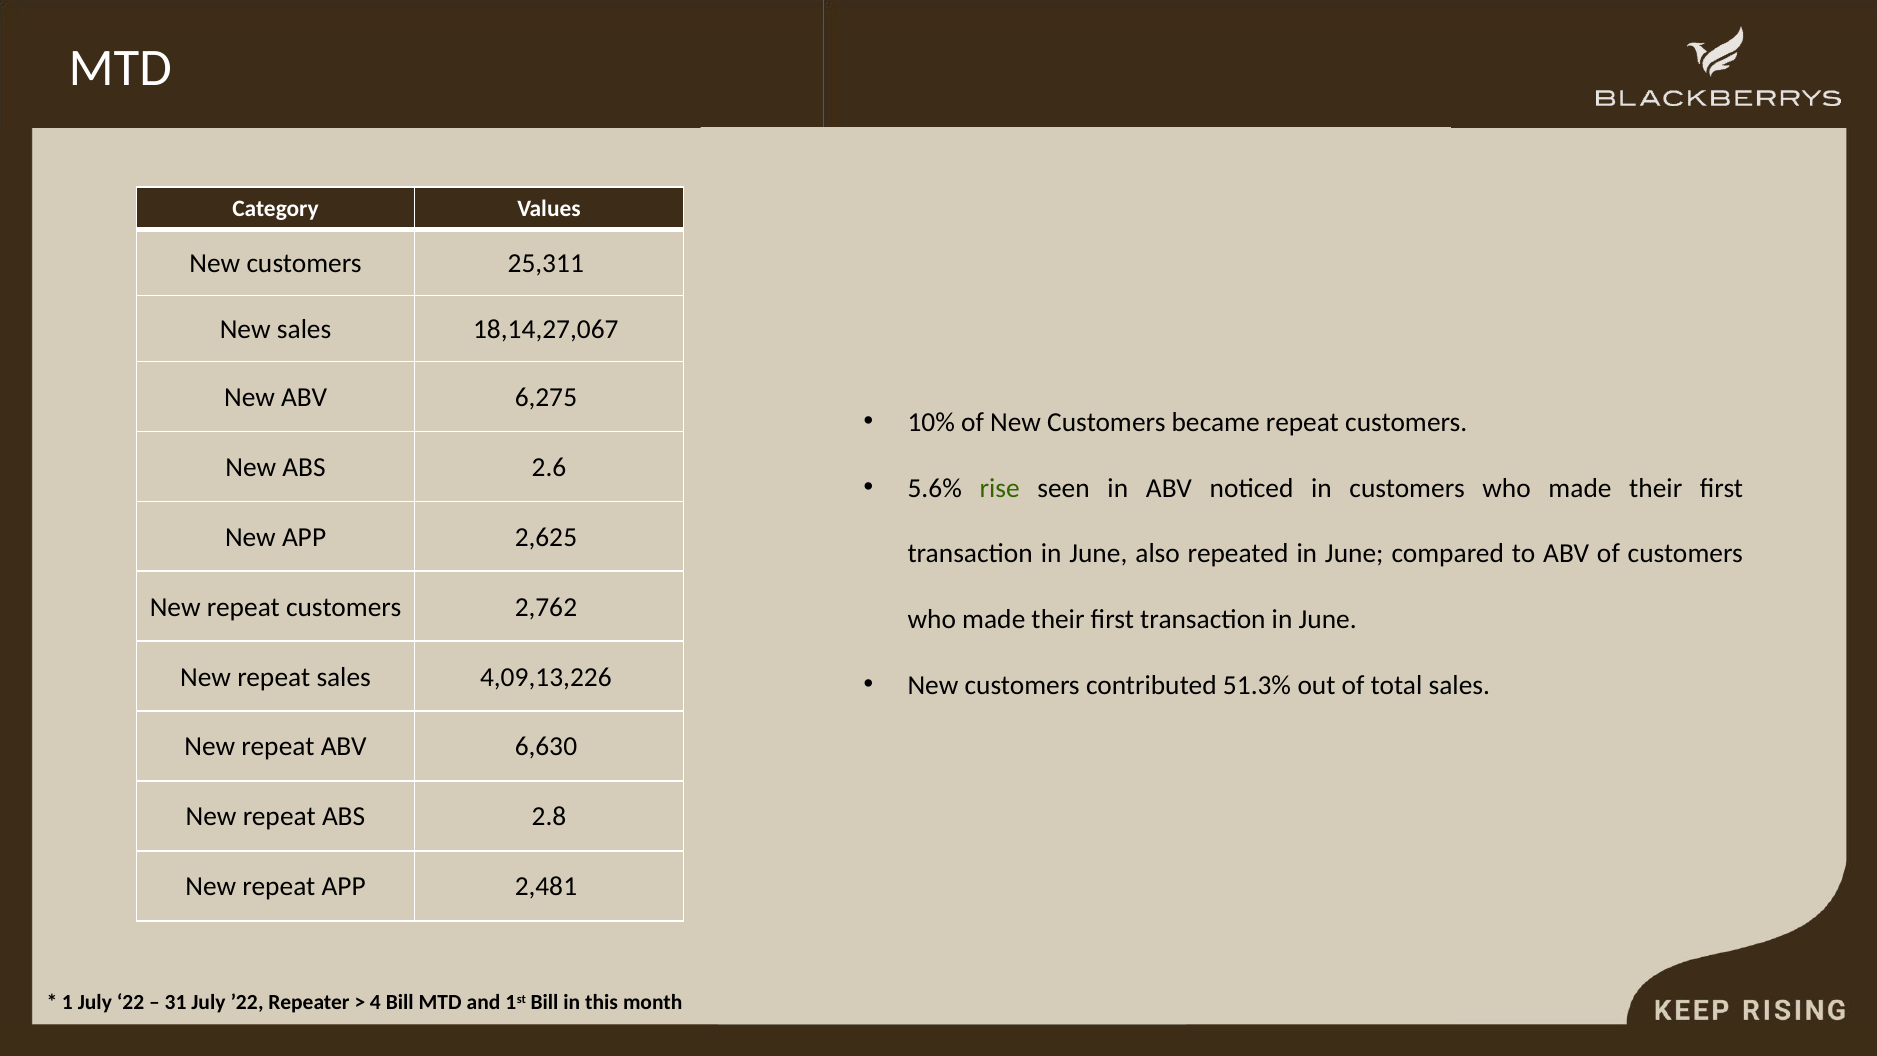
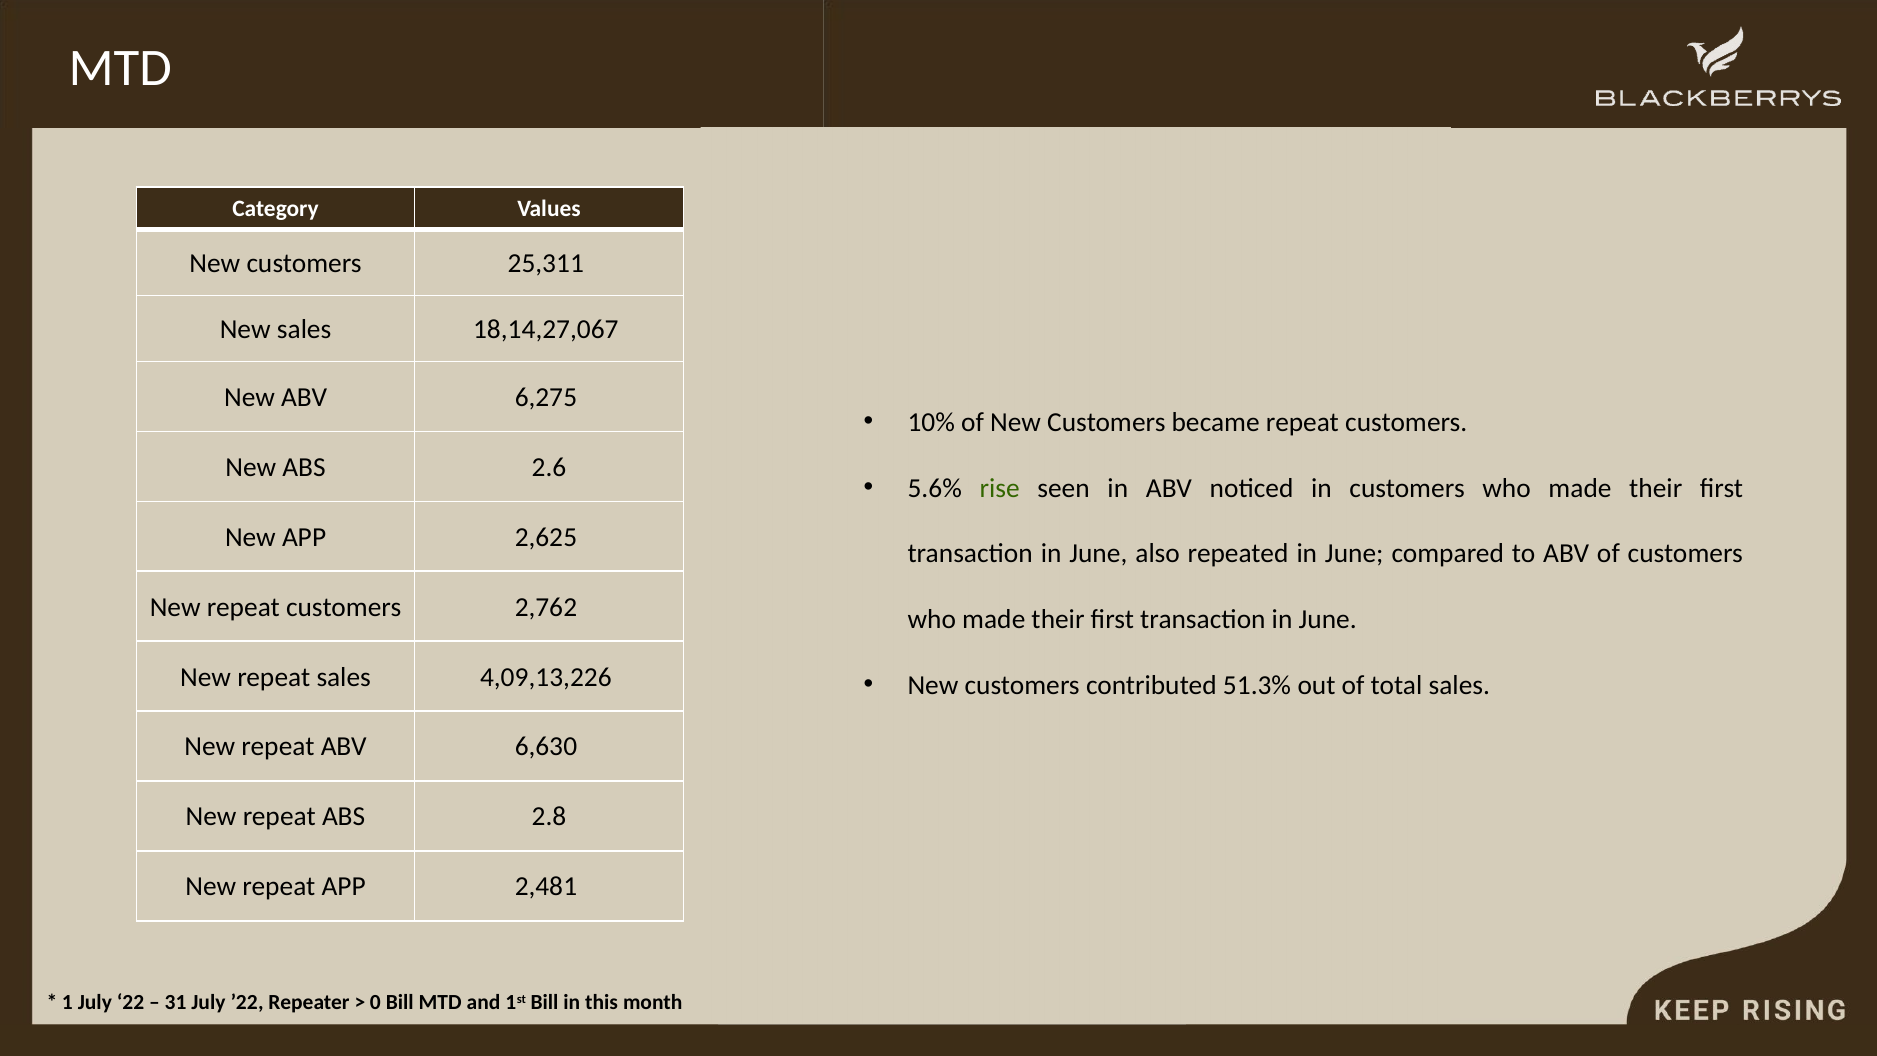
4: 4 -> 0
